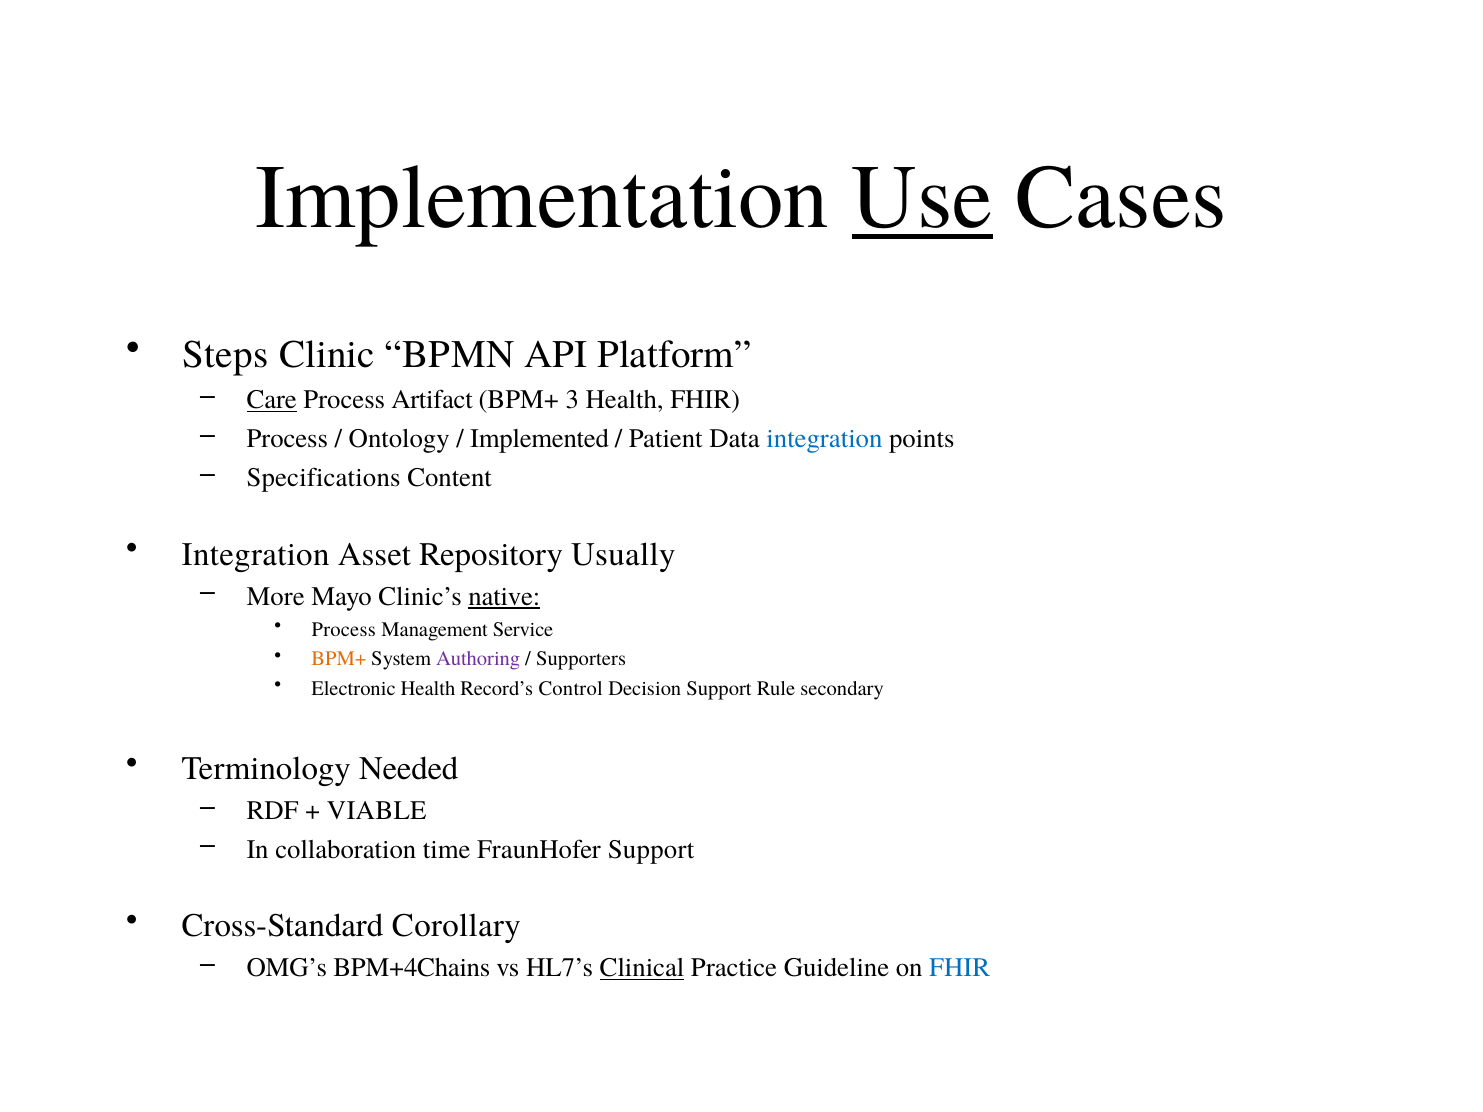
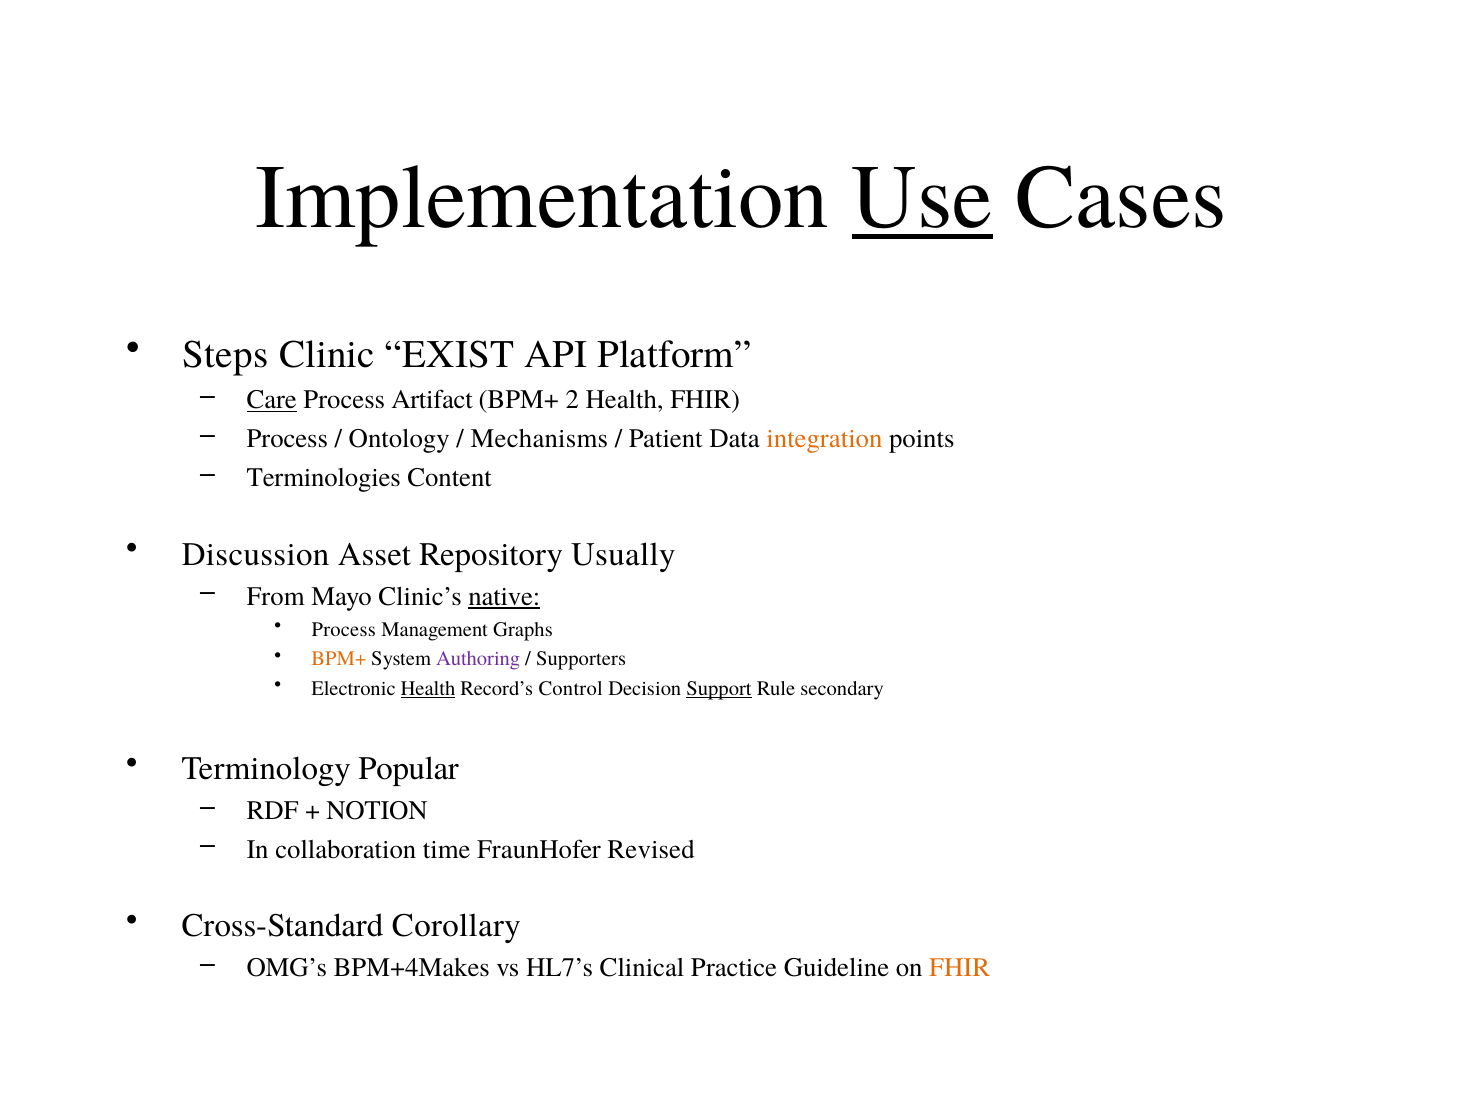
BPMN: BPMN -> EXIST
3: 3 -> 2
Implemented: Implemented -> Mechanisms
integration at (824, 439) colour: blue -> orange
Specifications: Specifications -> Terminologies
Integration at (256, 554): Integration -> Discussion
More: More -> From
Service: Service -> Graphs
Health at (428, 689) underline: none -> present
Support at (719, 689) underline: none -> present
Needed: Needed -> Popular
VIABLE: VIABLE -> NOTION
FraunHofer Support: Support -> Revised
BPM+4Chains: BPM+4Chains -> BPM+4Makes
Clinical underline: present -> none
FHIR at (960, 968) colour: blue -> orange
